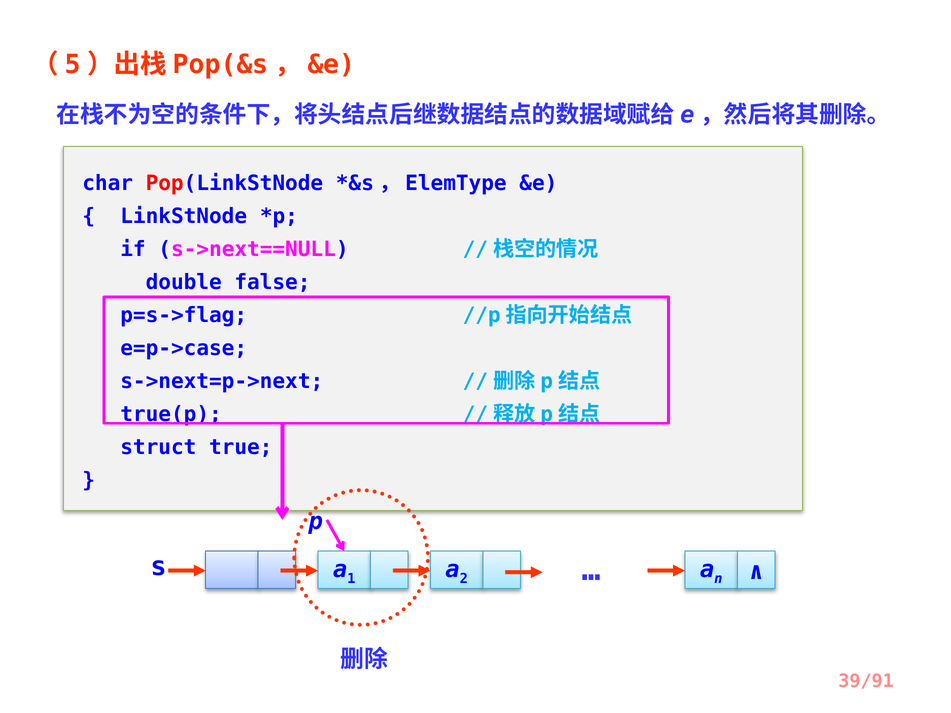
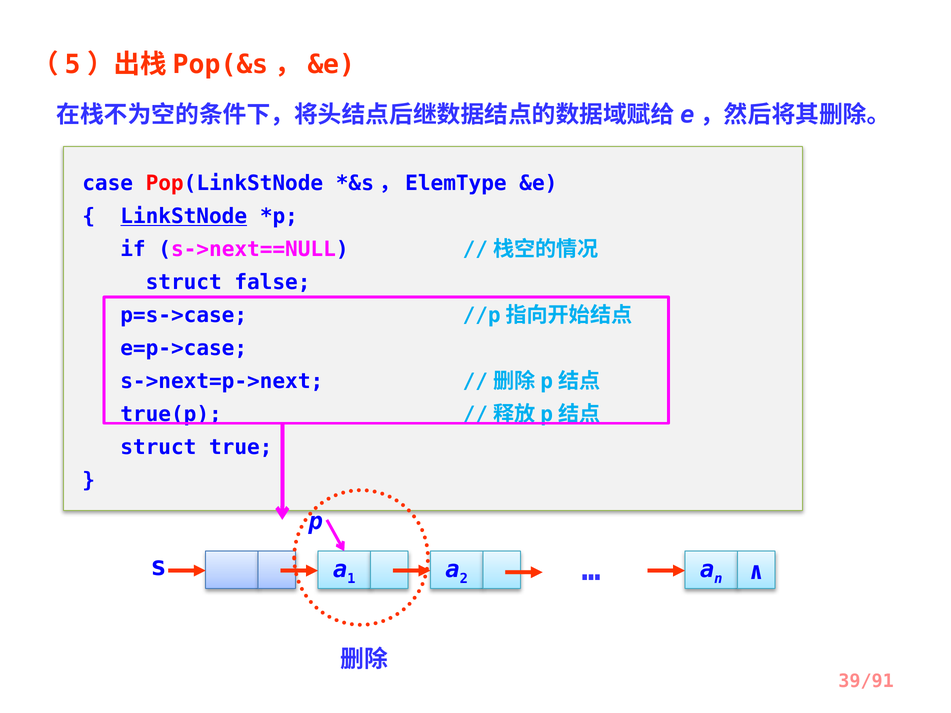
char: char -> case
LinkStNode underline: none -> present
double at (184, 282): double -> struct
p=s->flag: p=s->flag -> p=s->case
